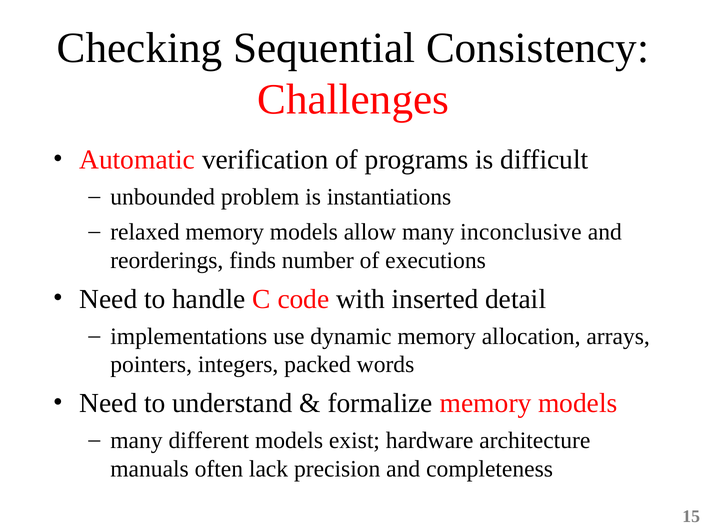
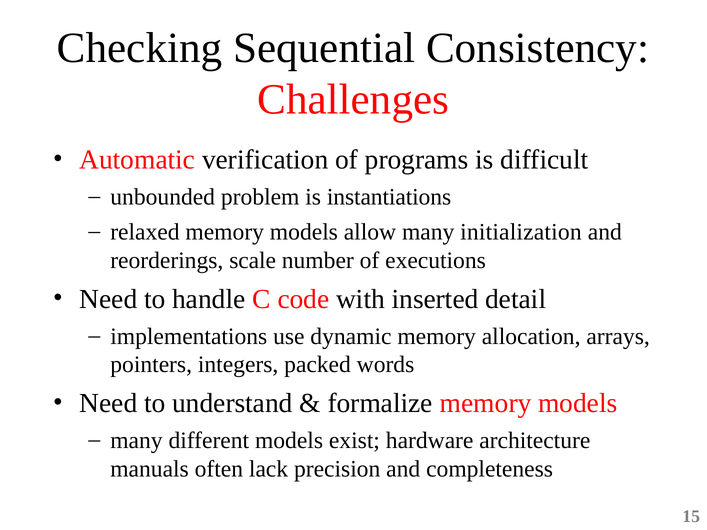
inconclusive: inconclusive -> initialization
finds: finds -> scale
